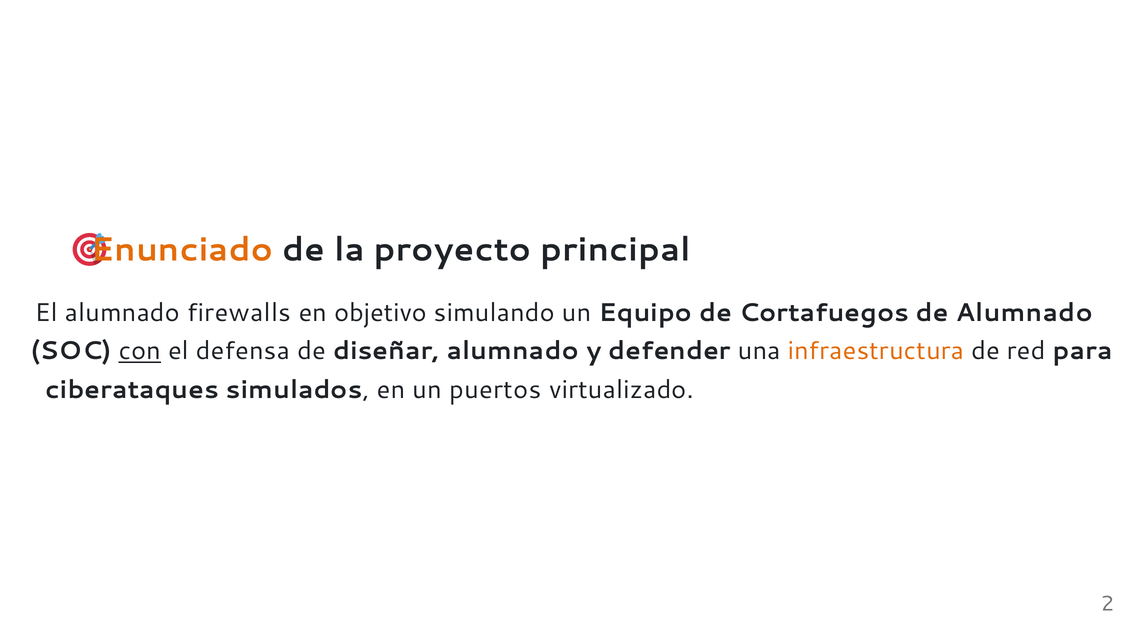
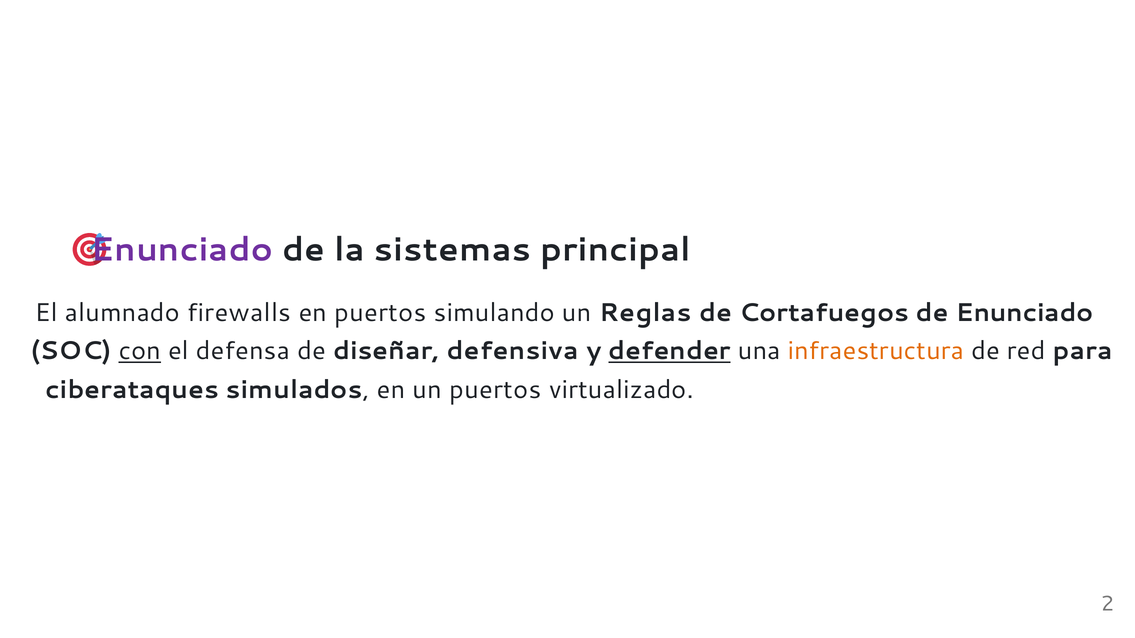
Enunciado at (182, 250) colour: orange -> purple
proyecto: proyecto -> sistemas
en objetivo: objetivo -> puertos
Equipo: Equipo -> Reglas
de Alumnado: Alumnado -> Enunciado
diseñar alumnado: alumnado -> defensiva
defender underline: none -> present
